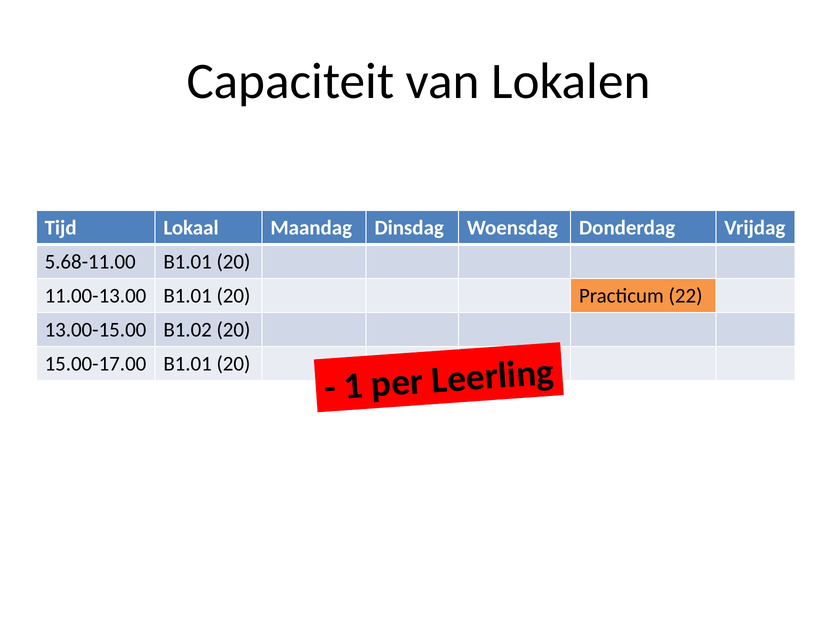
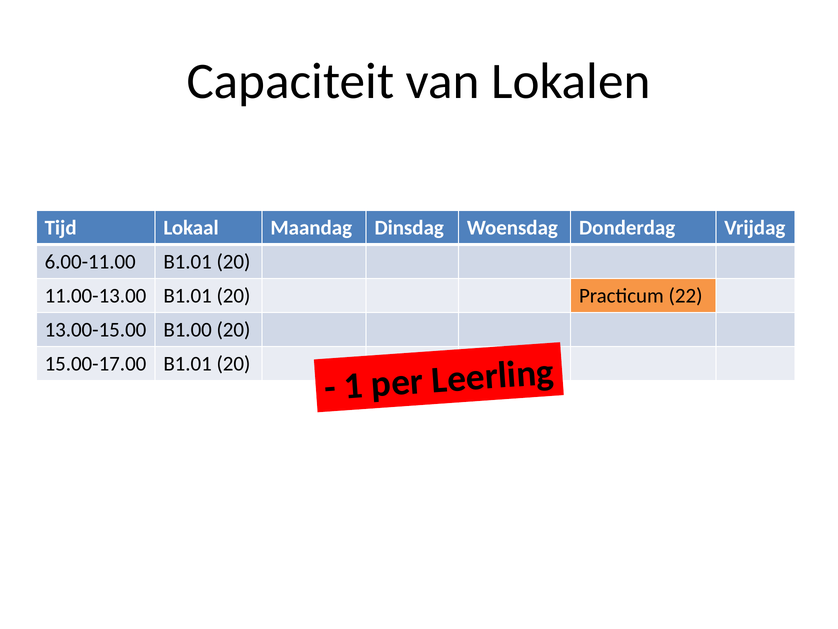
5.68-11.00: 5.68-11.00 -> 6.00-11.00
B1.02: B1.02 -> B1.00
